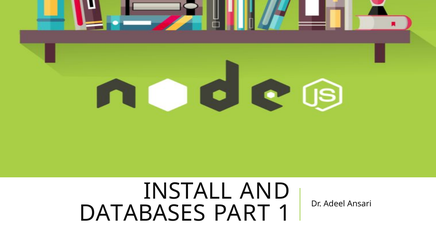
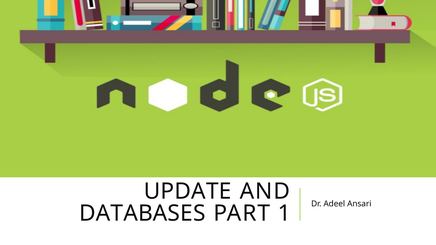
INSTALL: INSTALL -> UPDATE
